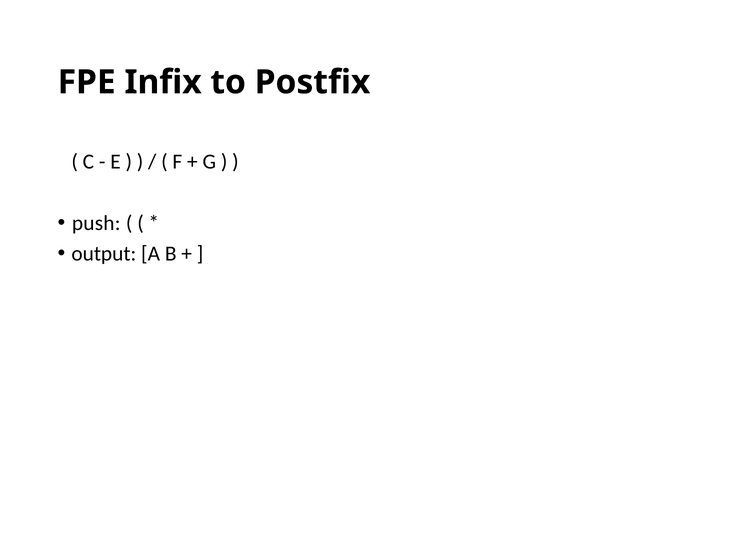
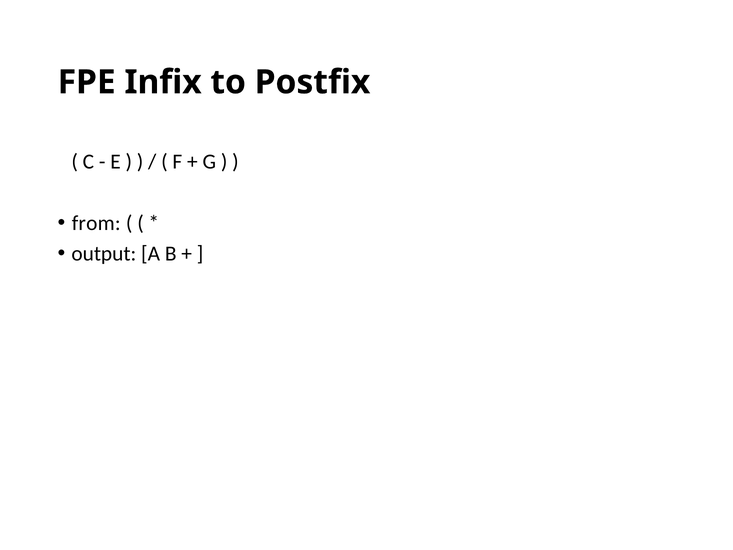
push: push -> from
